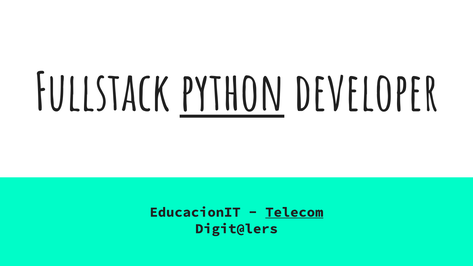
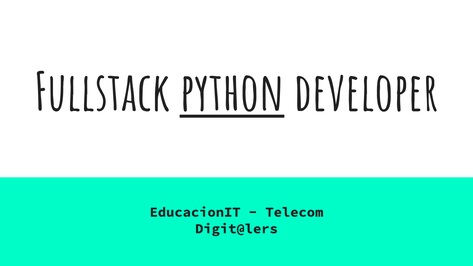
Telecom underline: present -> none
